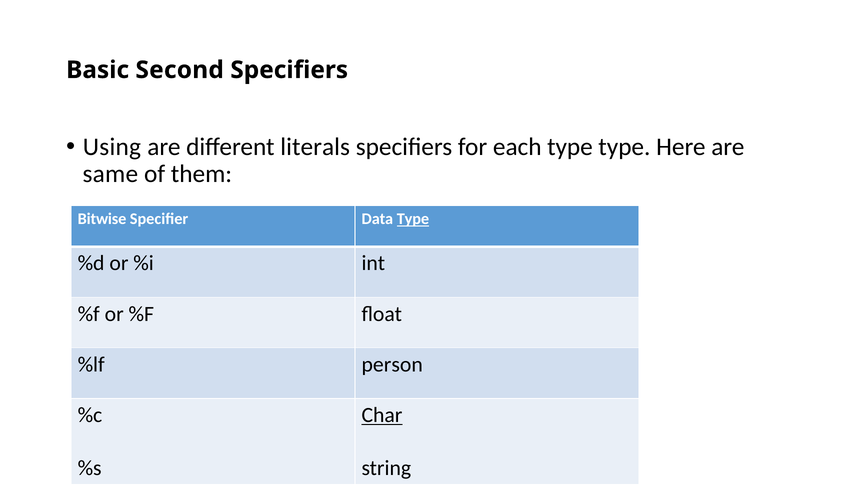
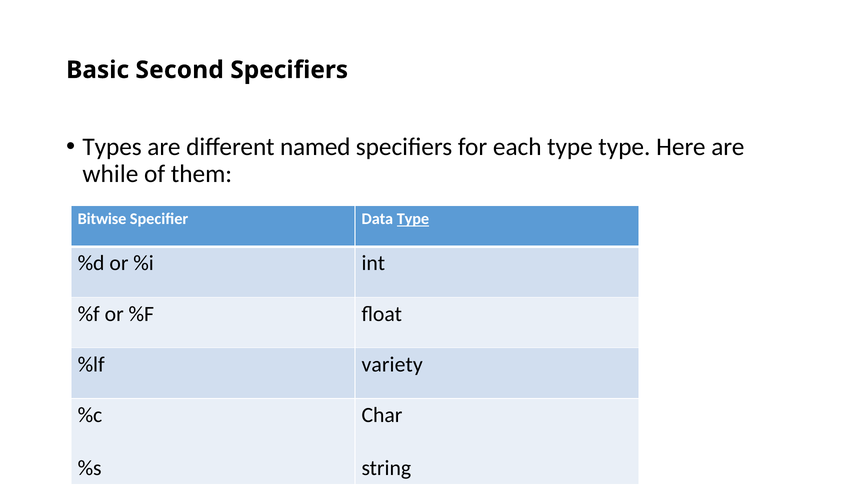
Using: Using -> Types
literals: literals -> named
same: same -> while
person: person -> variety
Char underline: present -> none
